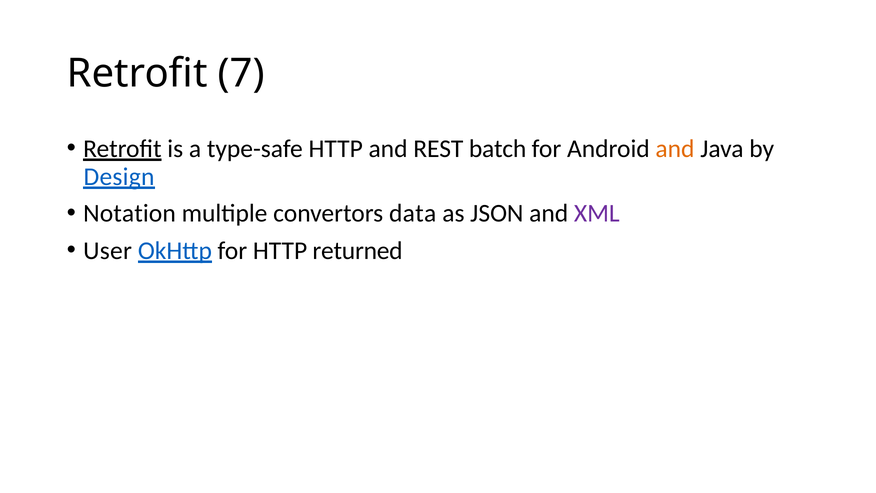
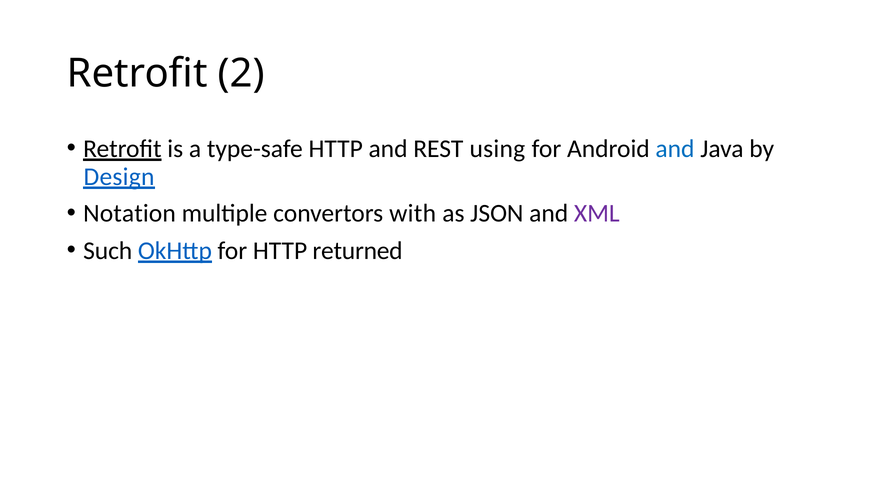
7: 7 -> 2
batch: batch -> using
and at (675, 148) colour: orange -> blue
data: data -> with
User: User -> Such
